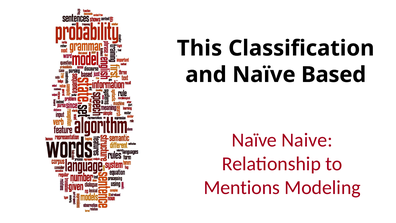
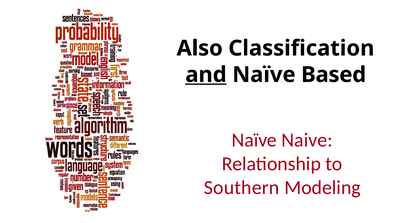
This: This -> Also
and underline: none -> present
Mentions: Mentions -> Southern
